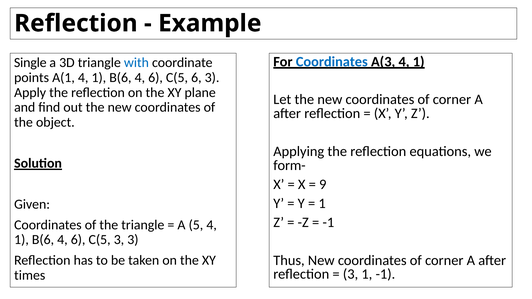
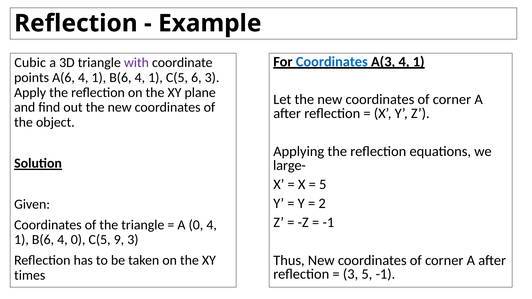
Single: Single -> Cubic
with colour: blue -> purple
A(1: A(1 -> A(6
6 at (156, 78): 6 -> 1
form-: form- -> large-
9 at (323, 185): 9 -> 5
1 at (322, 204): 1 -> 2
A 5: 5 -> 0
6 at (78, 240): 6 -> 0
C(5 3: 3 -> 9
3 1: 1 -> 5
